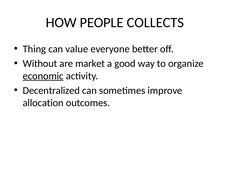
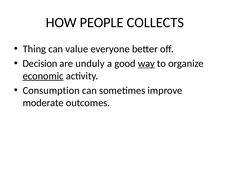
Without: Without -> Decision
market: market -> unduly
way underline: none -> present
Decentralized: Decentralized -> Consumption
allocation: allocation -> moderate
